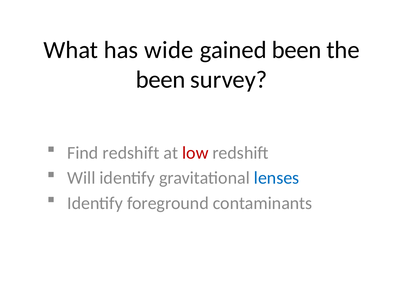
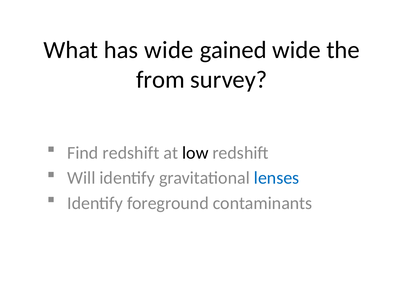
gained been: been -> wide
been at (161, 80): been -> from
low colour: red -> black
